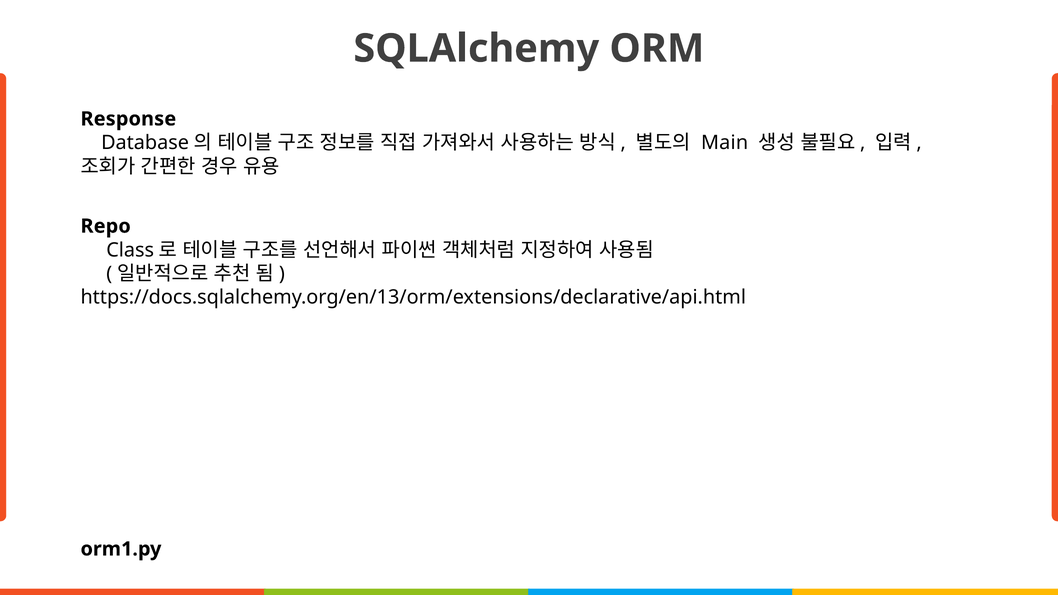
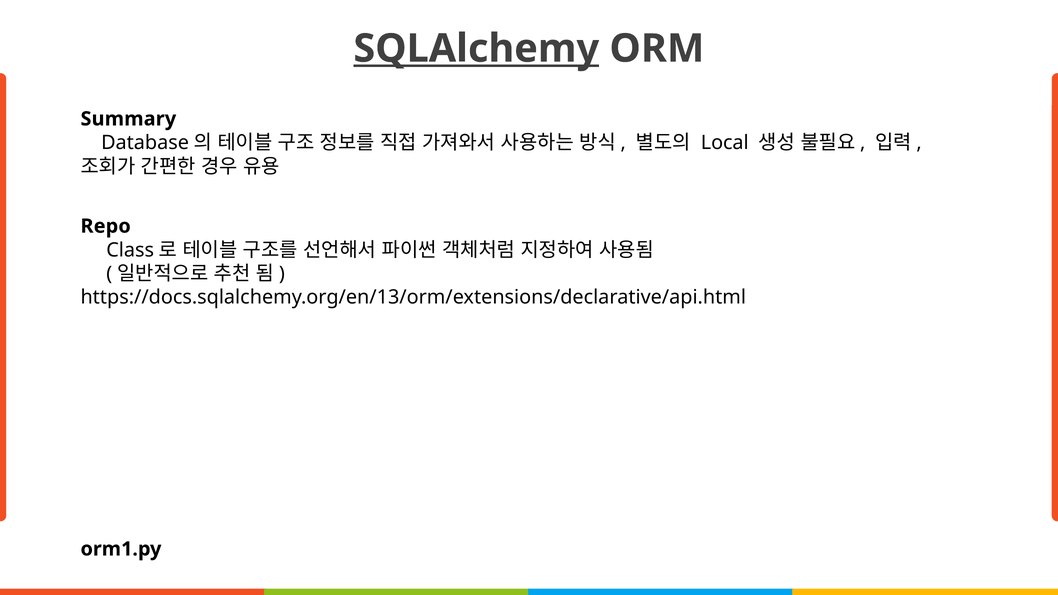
SQLAlchemy underline: none -> present
Response: Response -> Summary
Main: Main -> Local
